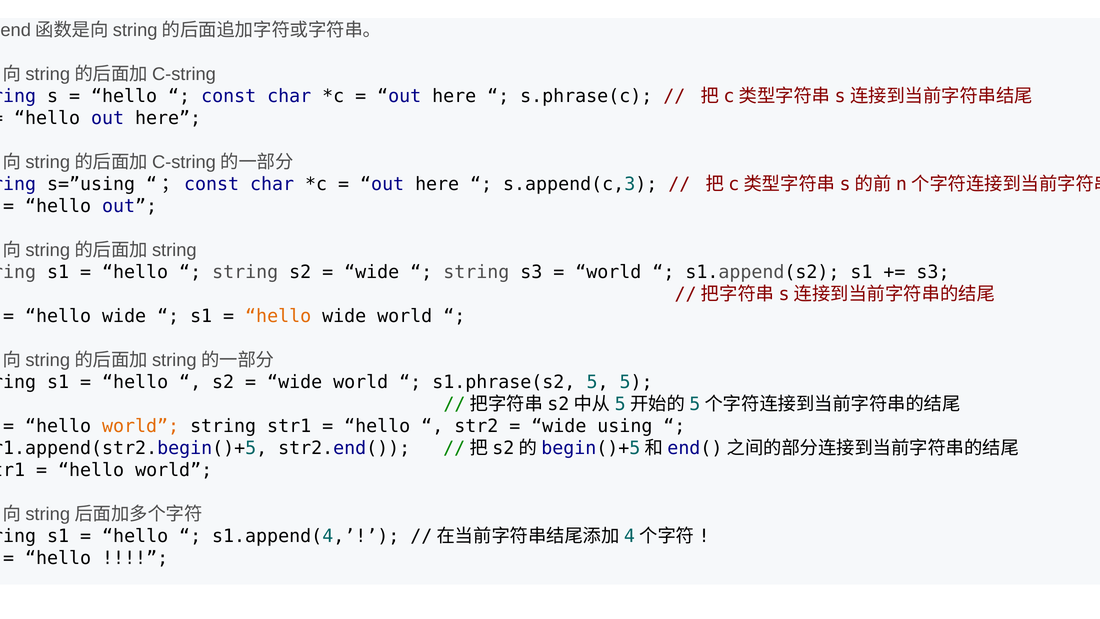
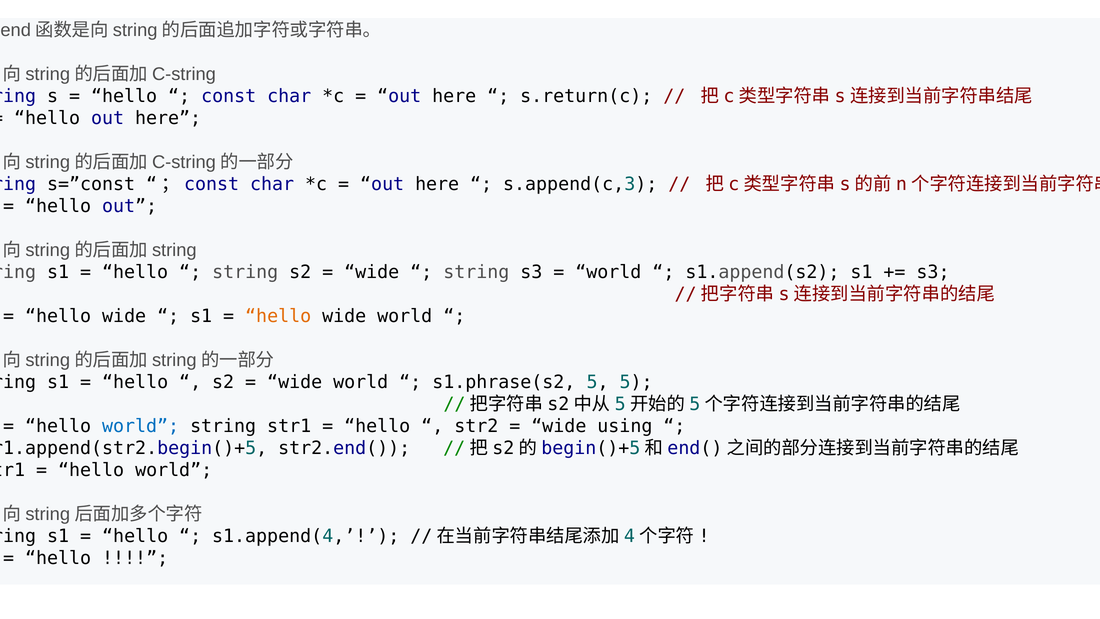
s.phrase(c: s.phrase(c -> s.return(c
s=”using: s=”using -> s=”const
world at (141, 426) colour: orange -> blue
